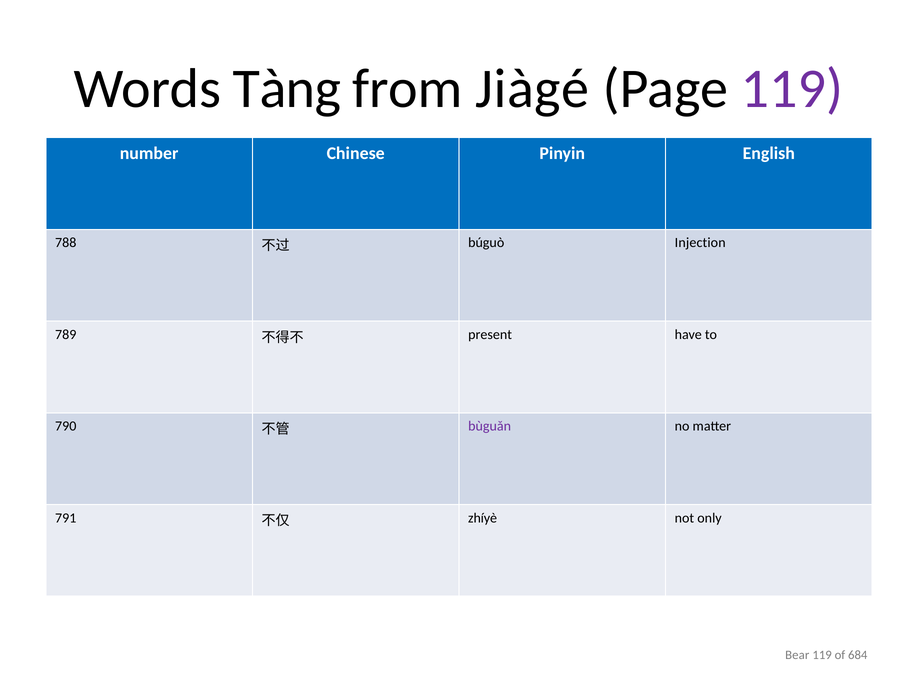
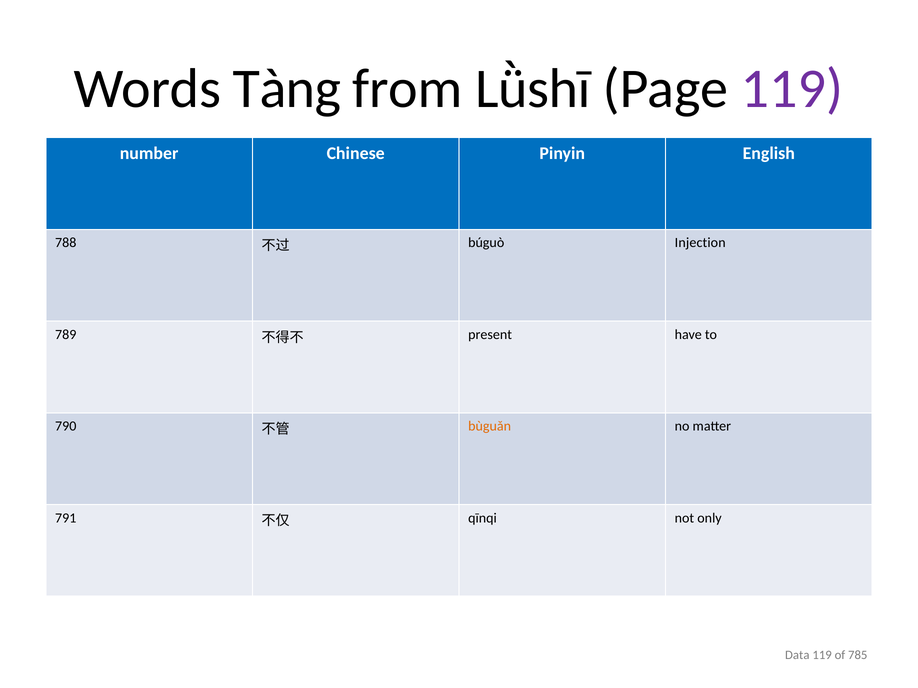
Jiàgé: Jiàgé -> Lǜshī
bùguǎn colour: purple -> orange
zhíyè: zhíyè -> qīnqi
Bear: Bear -> Data
684: 684 -> 785
